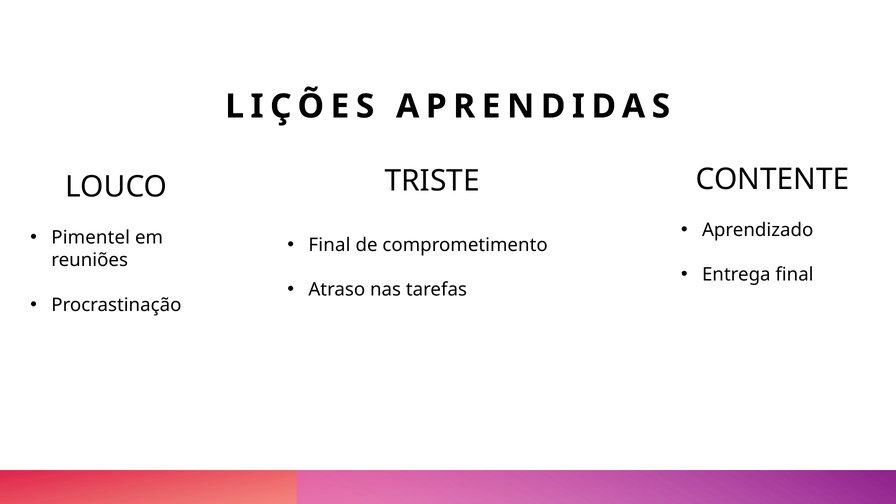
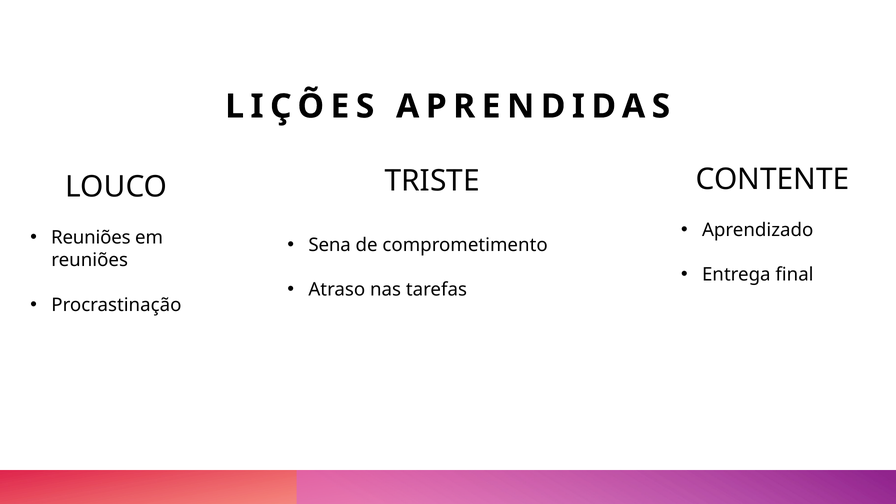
Pimentel at (91, 238): Pimentel -> Reuniões
Final at (329, 245): Final -> Sena
